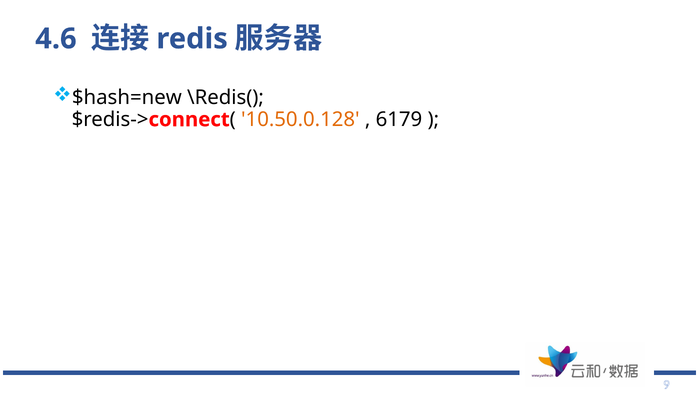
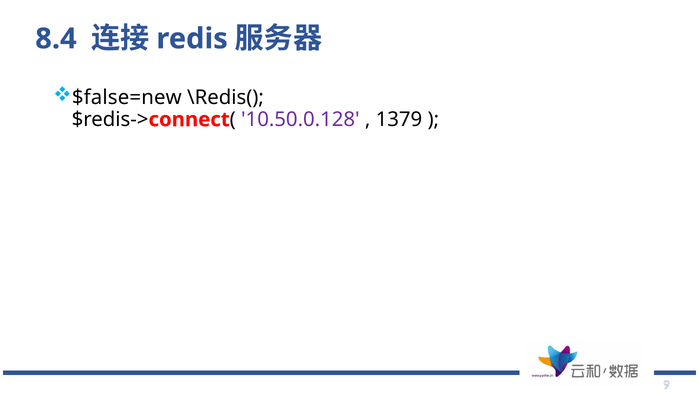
4.6: 4.6 -> 8.4
$hash=new: $hash=new -> $false=new
10.50.0.128 colour: orange -> purple
6179: 6179 -> 1379
